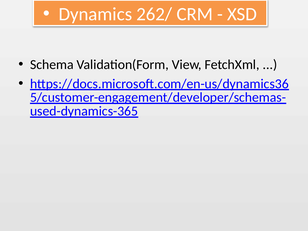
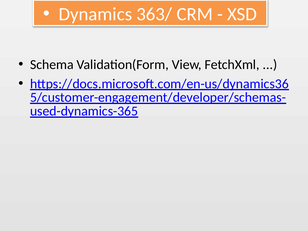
262/: 262/ -> 363/
